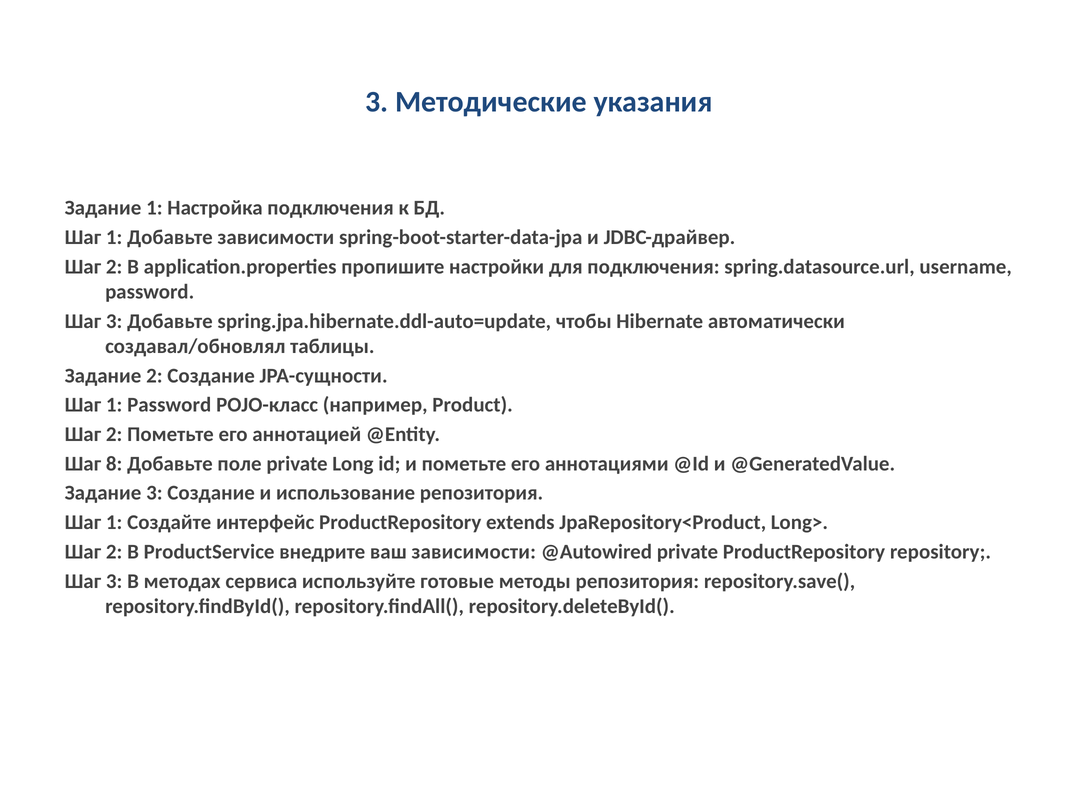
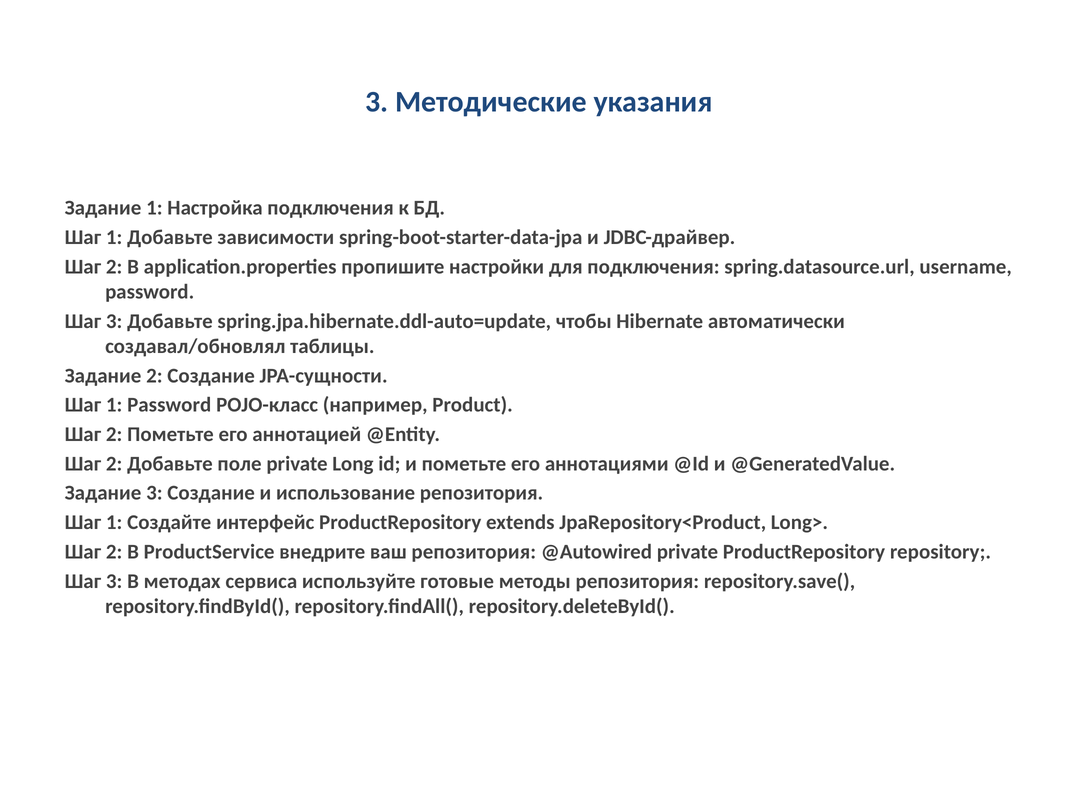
8 at (114, 464): 8 -> 2
ваш зависимости: зависимости -> репозитория
